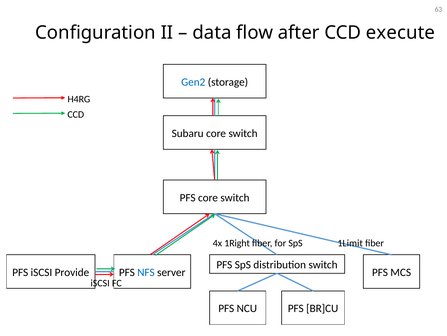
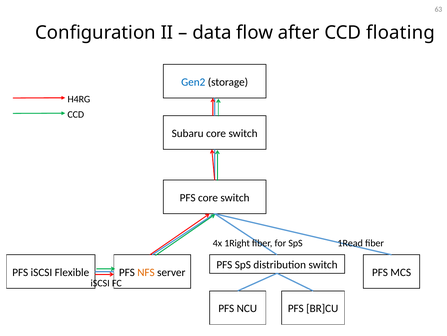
execute: execute -> floating
1Limit: 1Limit -> 1Read
Provide: Provide -> Flexible
NFS colour: blue -> orange
